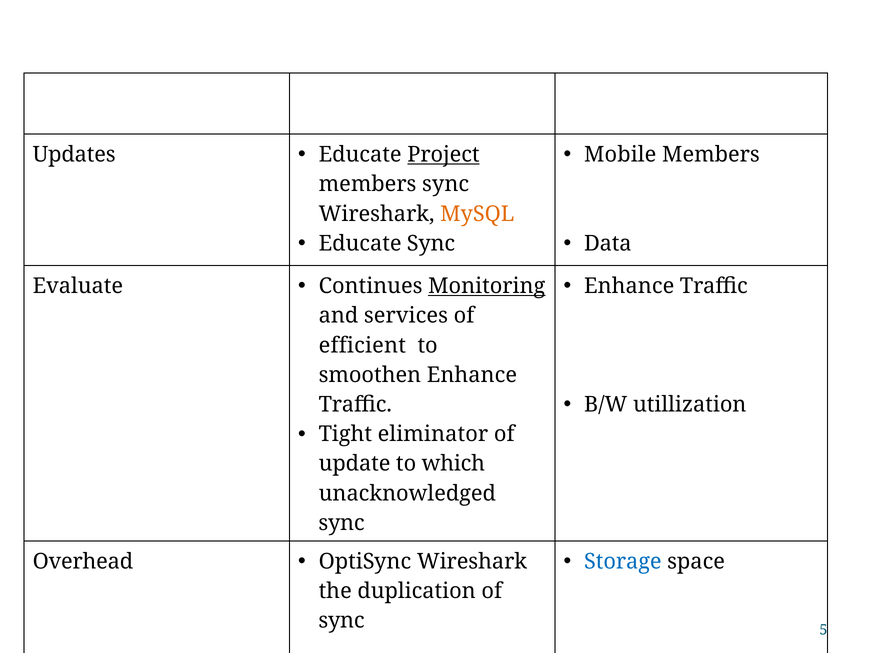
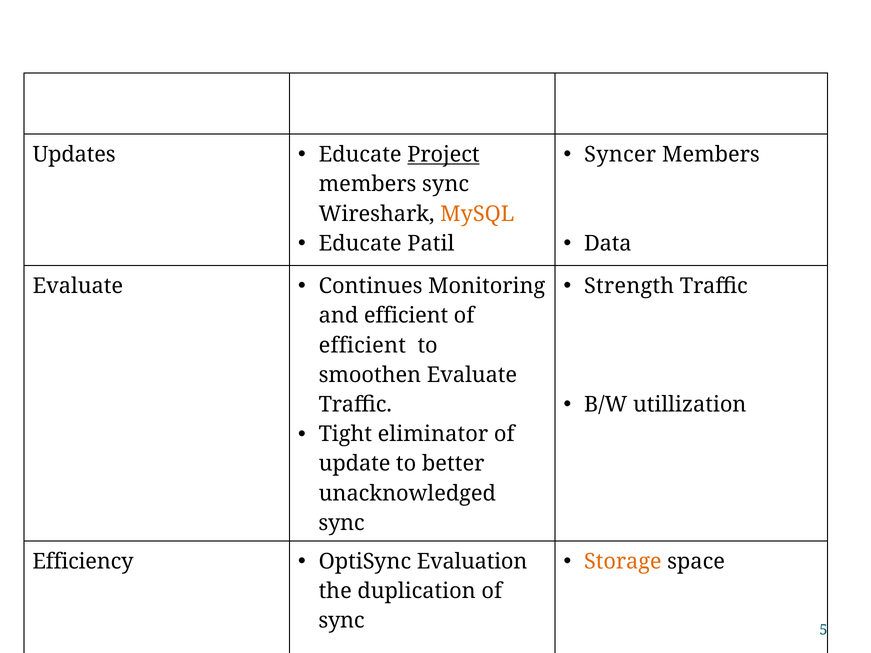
Mobile: Mobile -> Syncer
Educate Sync: Sync -> Patil
Enhance at (629, 286): Enhance -> Strength
Monitoring underline: present -> none
and services: services -> efficient
smoothen Enhance: Enhance -> Evaluate
which: which -> better
Storage colour: blue -> orange
Overhead: Overhead -> Efficiency
OptiSync Wireshark: Wireshark -> Evaluation
